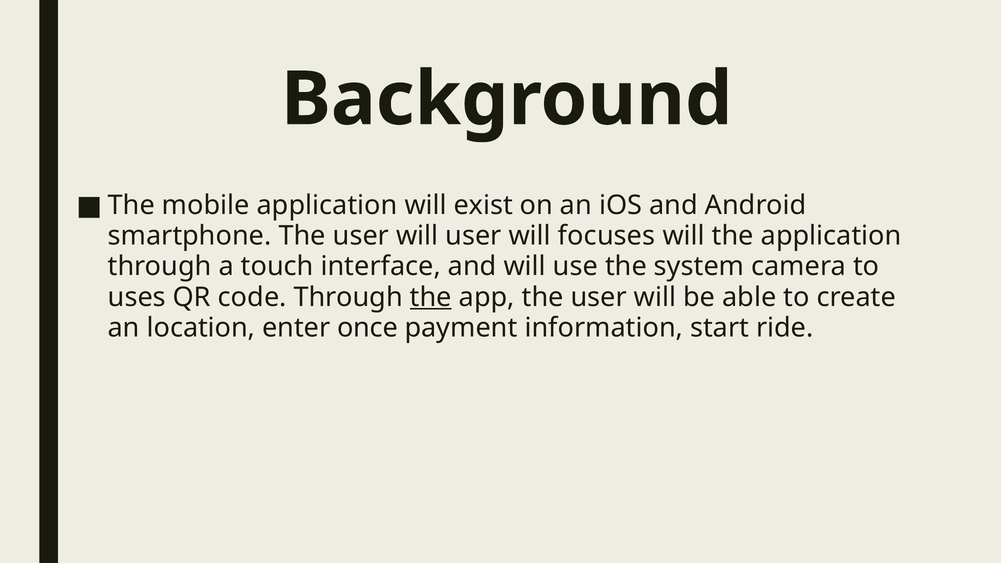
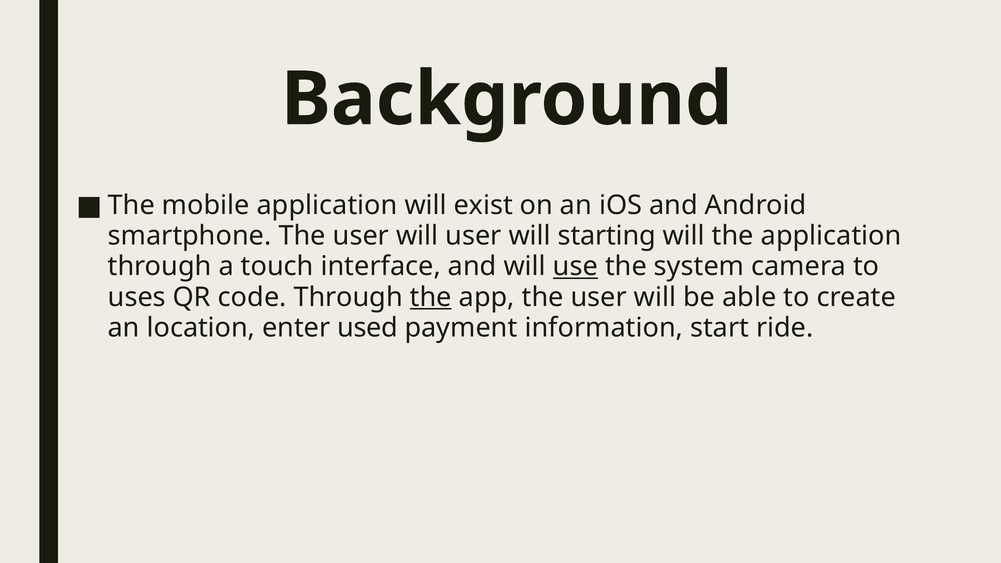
focuses: focuses -> starting
use underline: none -> present
once: once -> used
